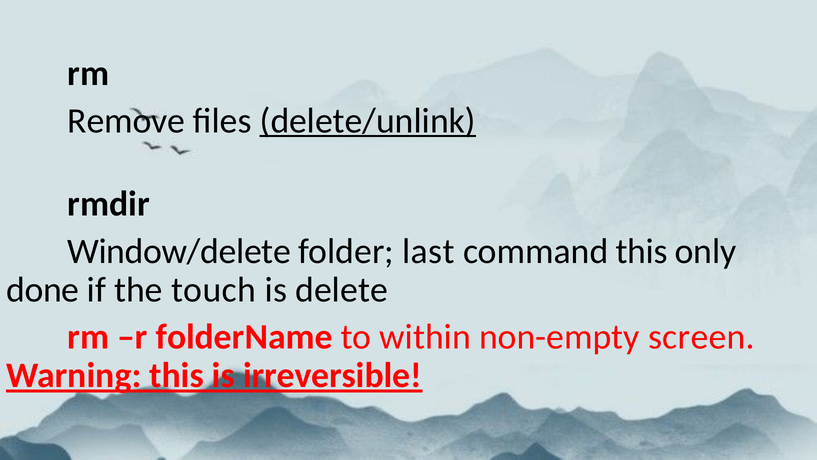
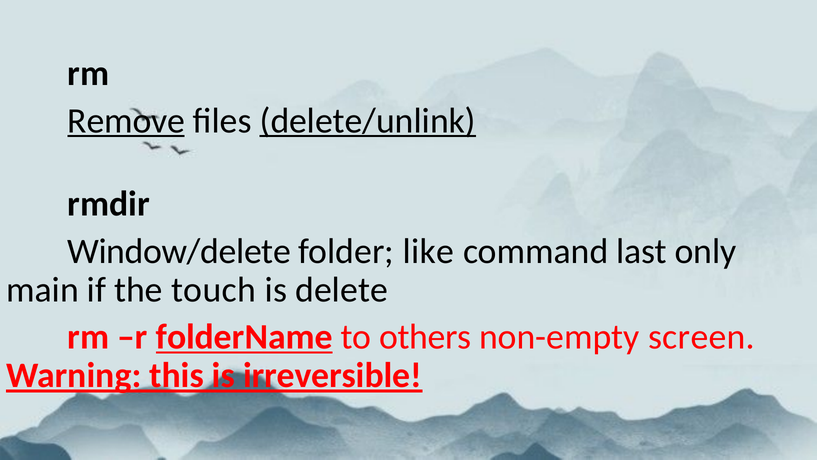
Remove underline: none -> present
last: last -> like
command this: this -> last
done: done -> main
folderName underline: none -> present
within: within -> others
